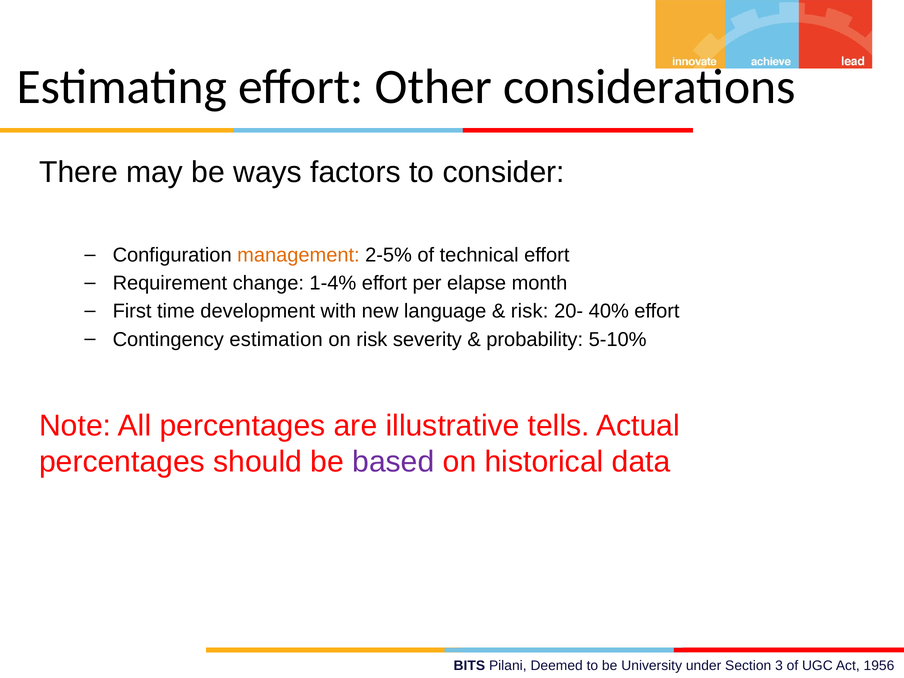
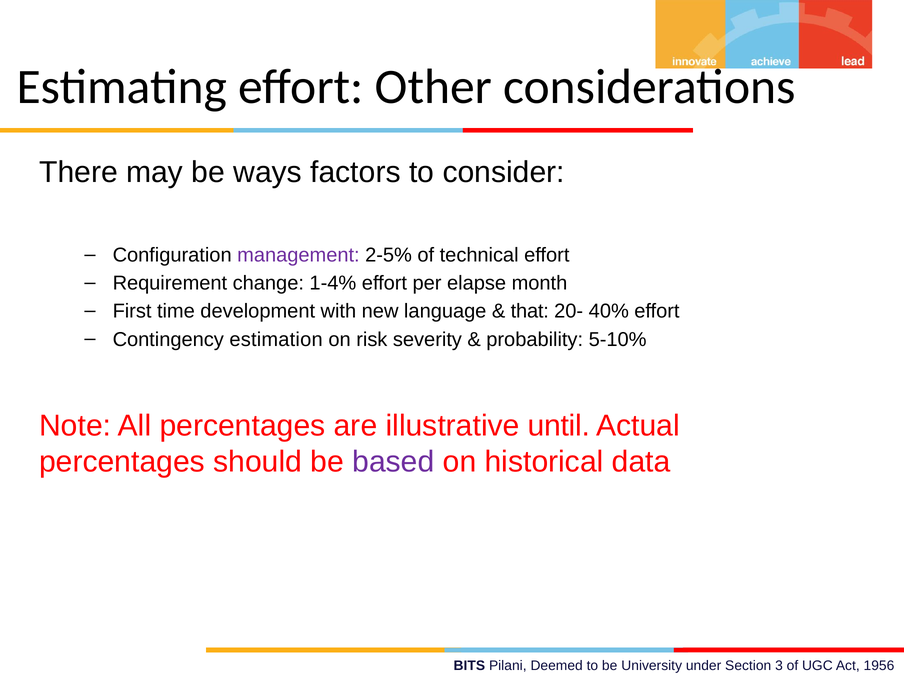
management colour: orange -> purple
risk at (530, 311): risk -> that
tells: tells -> until
